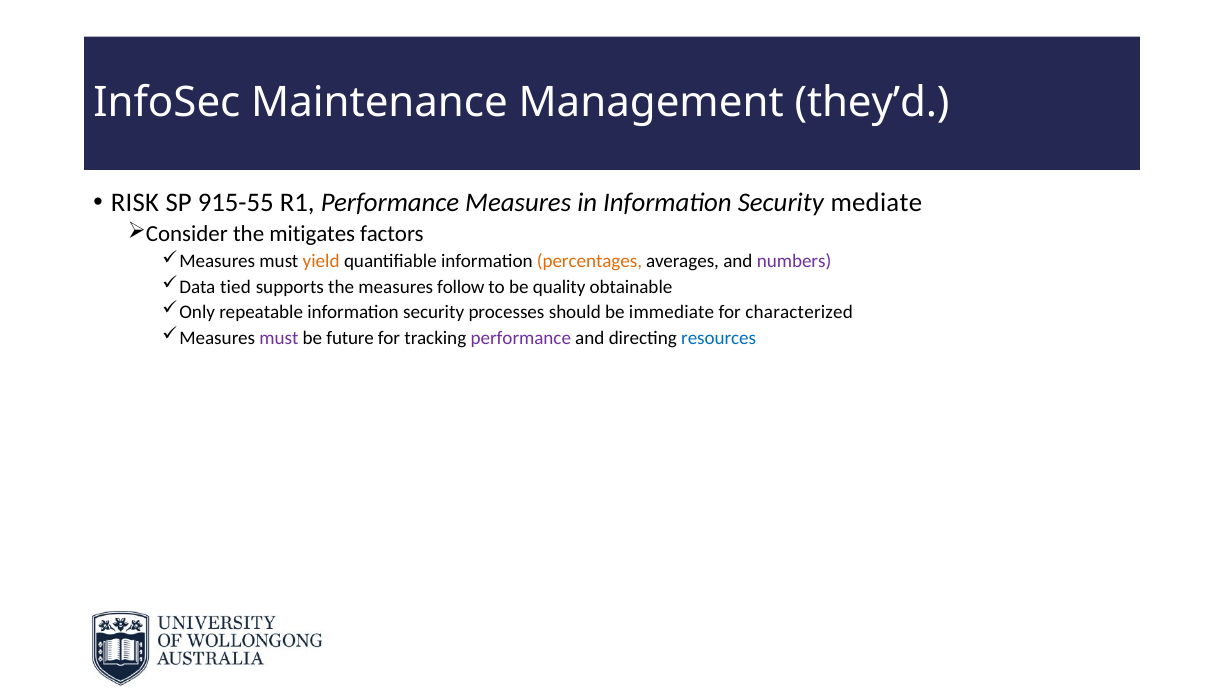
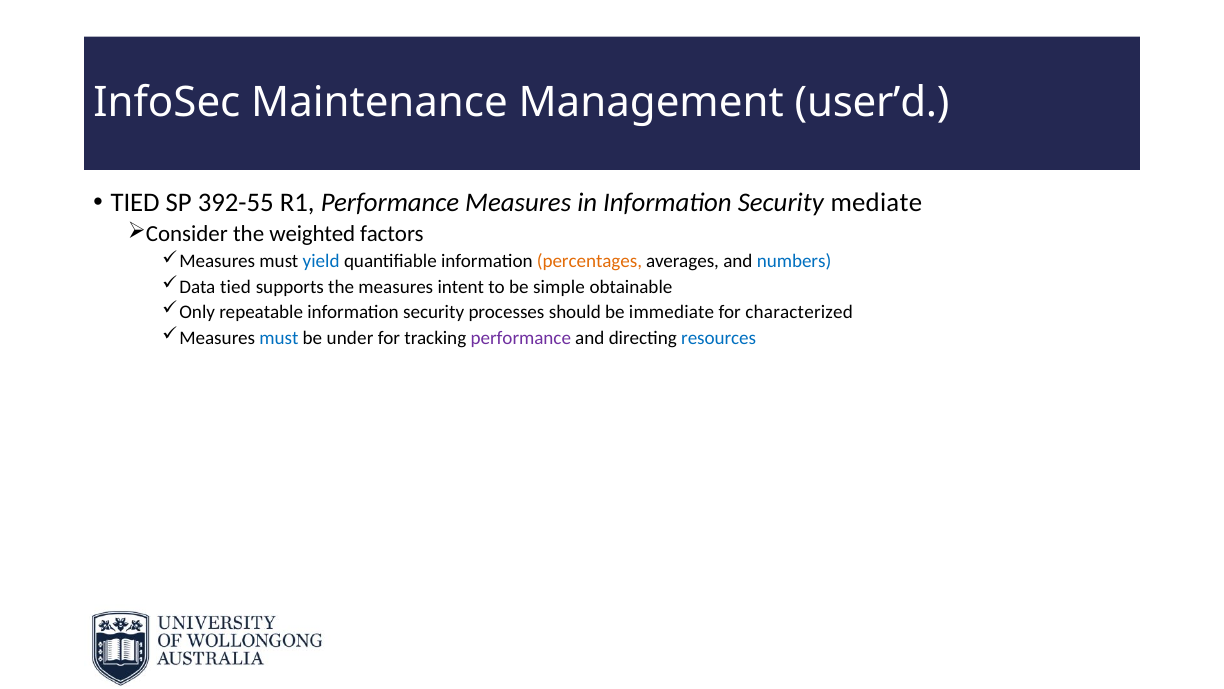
they’d: they’d -> user’d
RISK at (135, 202): RISK -> TIED
915-55: 915-55 -> 392-55
mitigates: mitigates -> weighted
yield colour: orange -> blue
numbers colour: purple -> blue
follow: follow -> intent
quality: quality -> simple
must at (279, 338) colour: purple -> blue
future: future -> under
